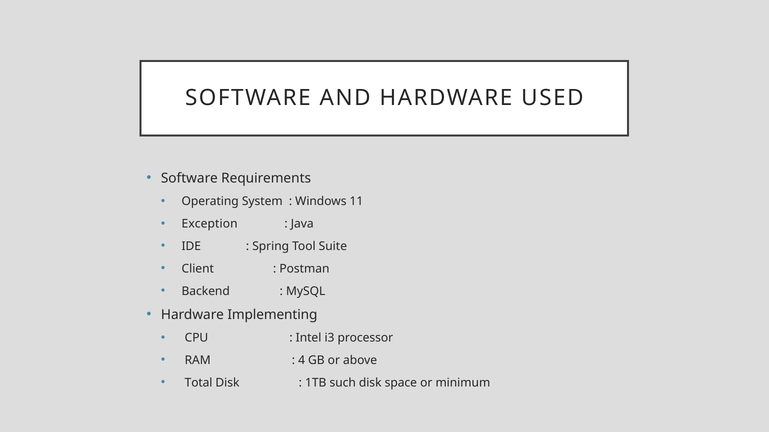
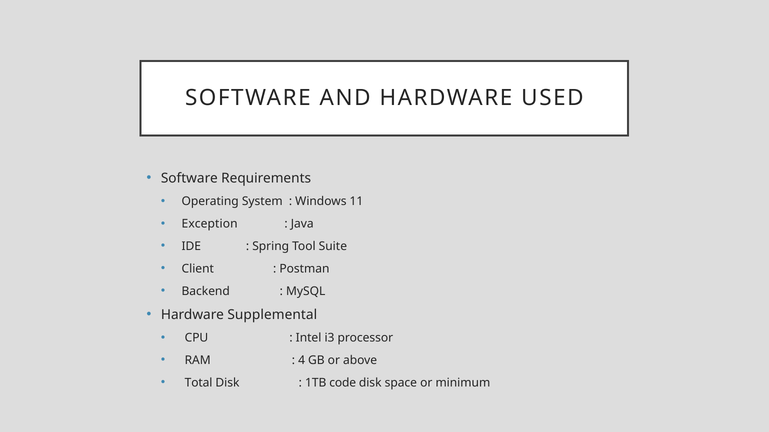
Implementing: Implementing -> Supplemental
such: such -> code
